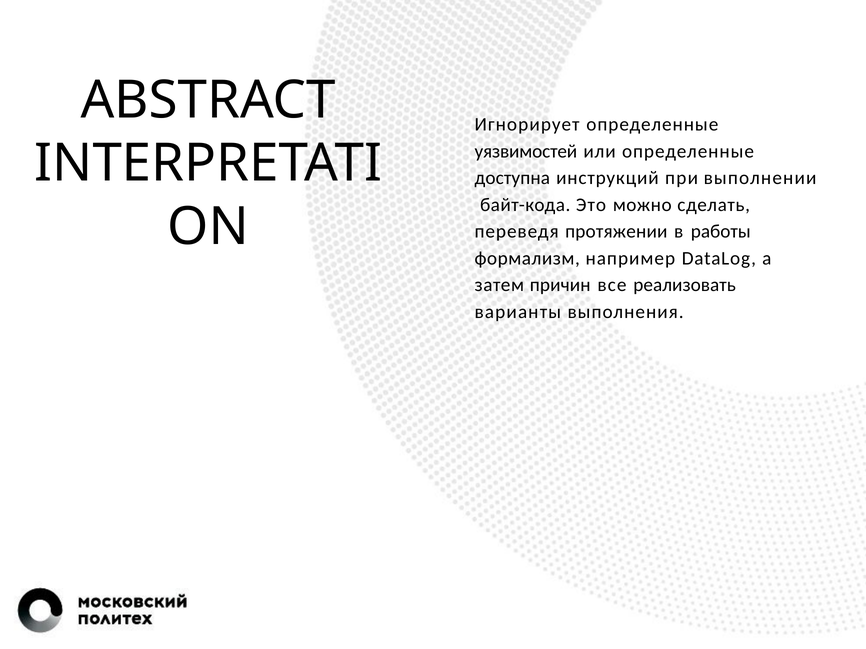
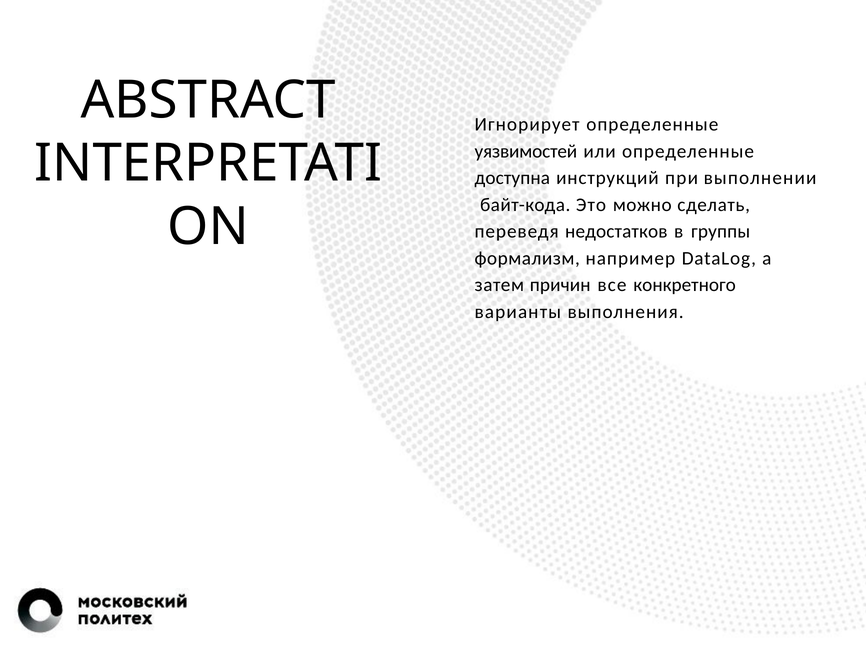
протяжении: протяжении -> недостатков
работы: работы -> группы
реализовать: реализовать -> конкретного
